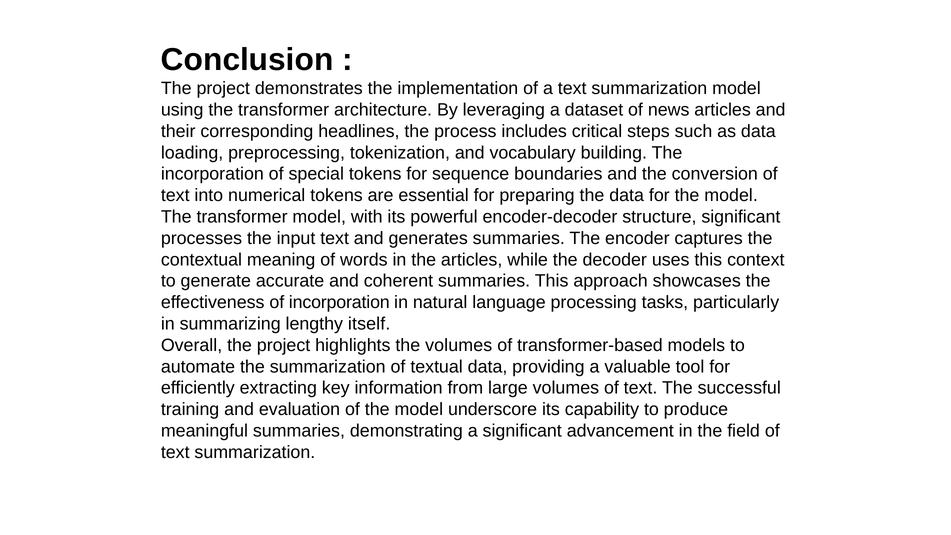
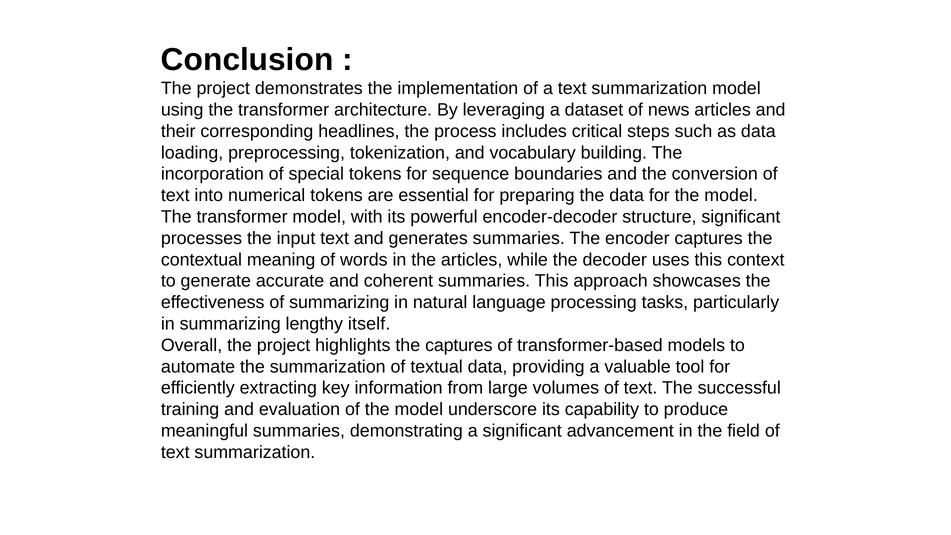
of incorporation: incorporation -> summarizing
the volumes: volumes -> captures
